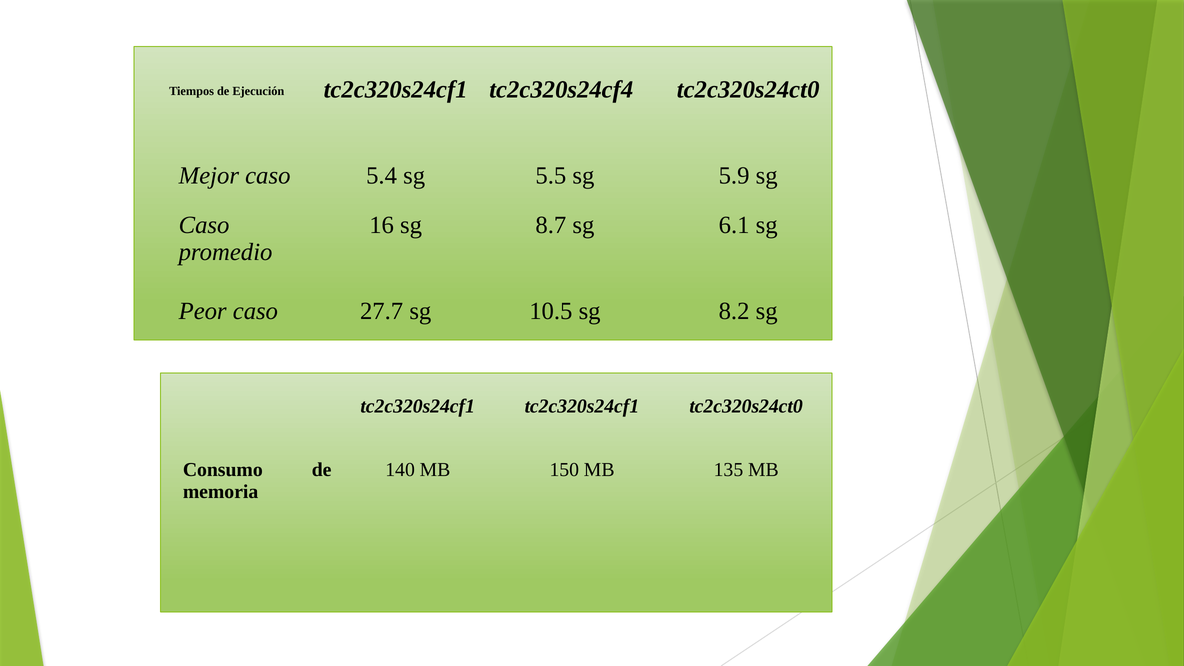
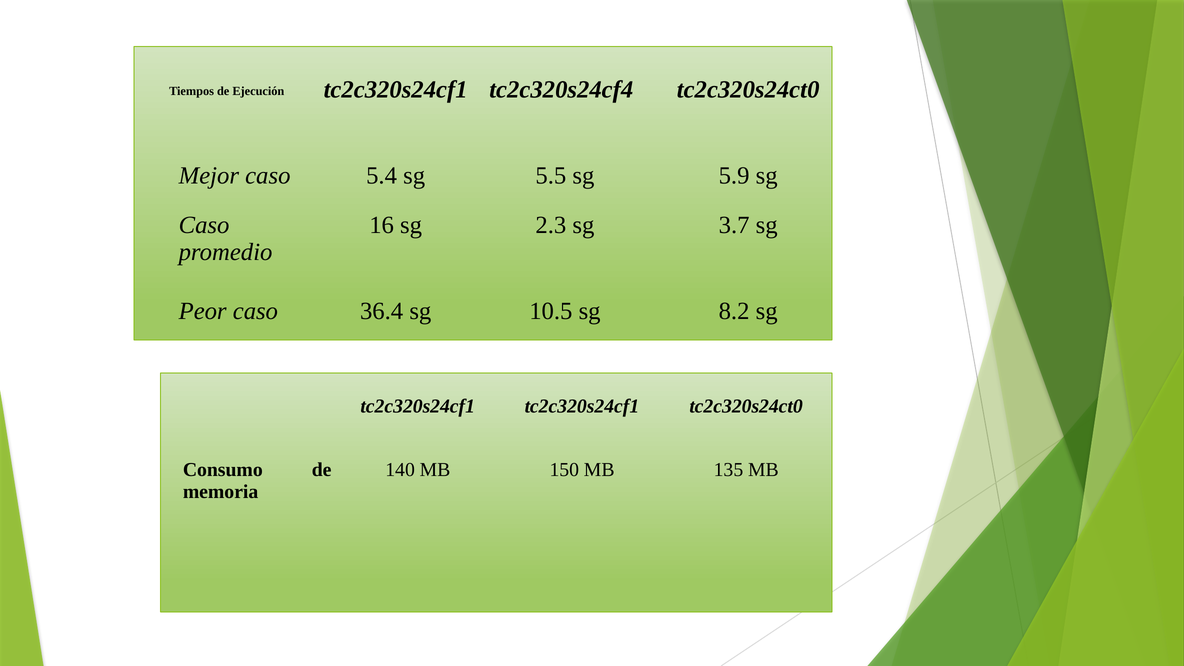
8.7: 8.7 -> 2.3
6.1: 6.1 -> 3.7
27.7: 27.7 -> 36.4
